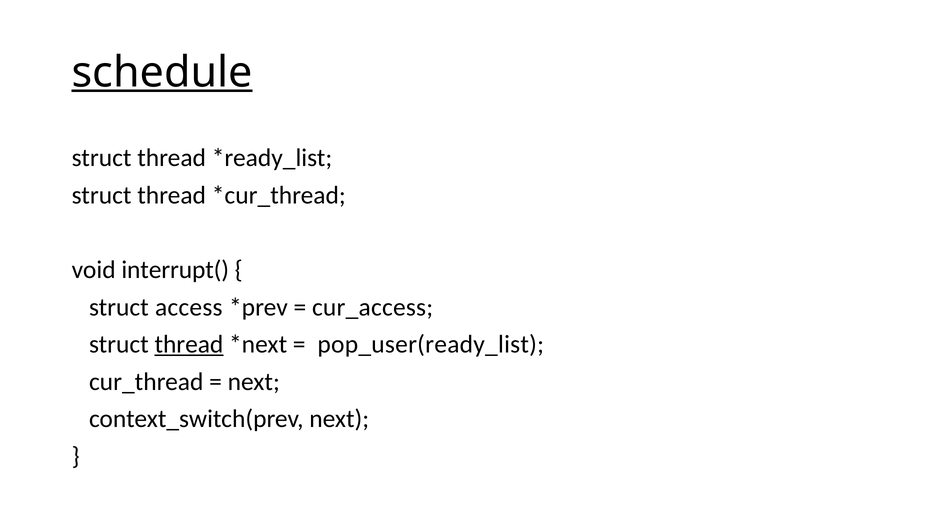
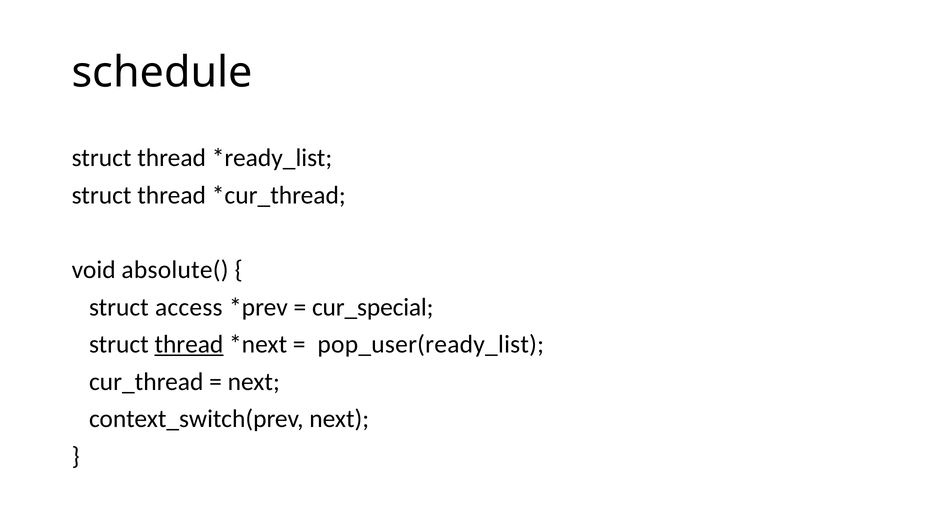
schedule underline: present -> none
interrupt(: interrupt( -> absolute(
cur_access: cur_access -> cur_special
